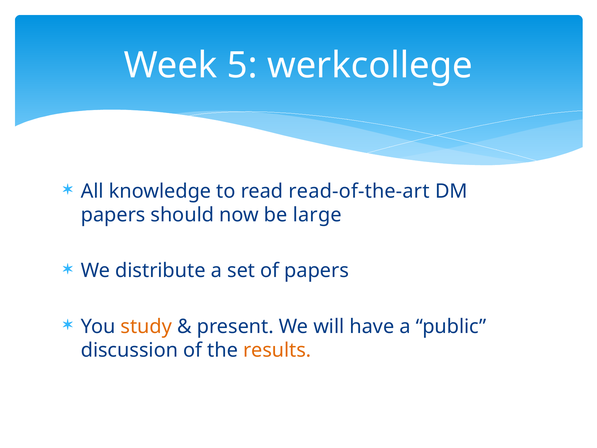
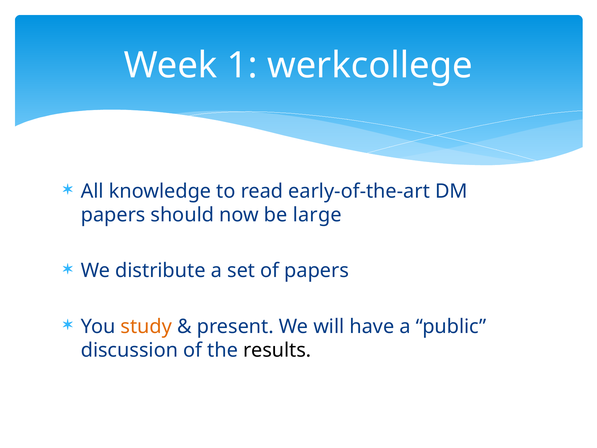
5: 5 -> 1
read-of-the-art: read-of-the-art -> early-of-the-art
results colour: orange -> black
